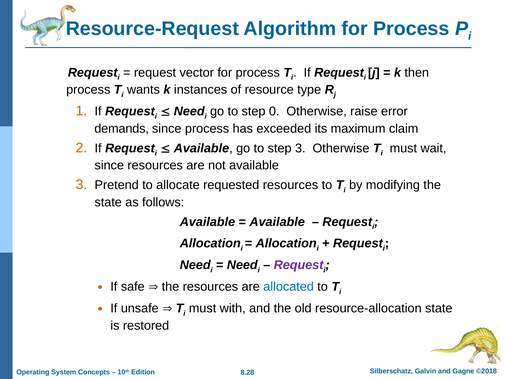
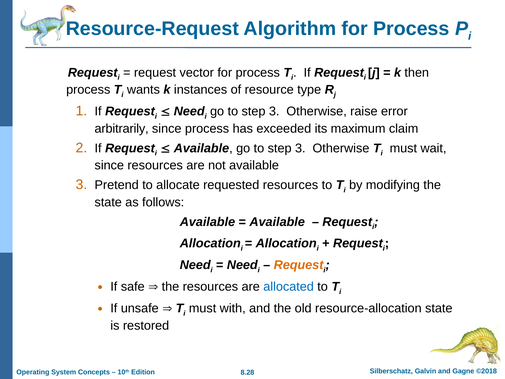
0 at (274, 111): 0 -> 3
demands: demands -> arbitrarily
Request at (299, 265) colour: purple -> orange
